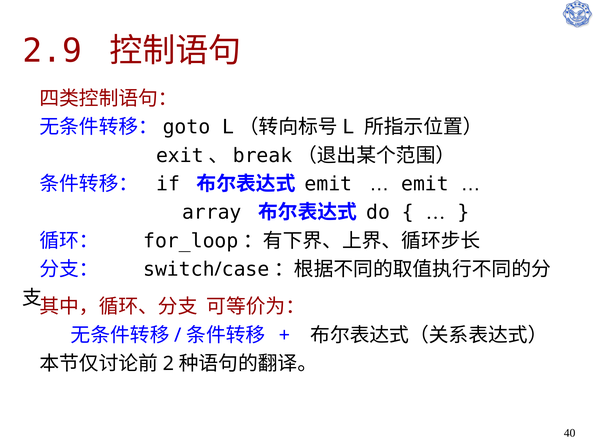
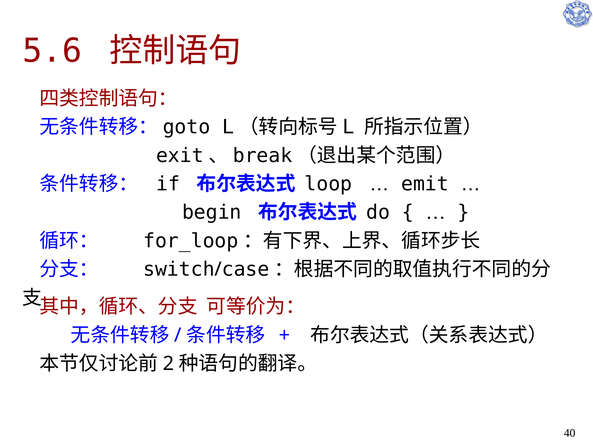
2.9: 2.9 -> 5.6
emit at (328, 184): emit -> loop
array: array -> begin
